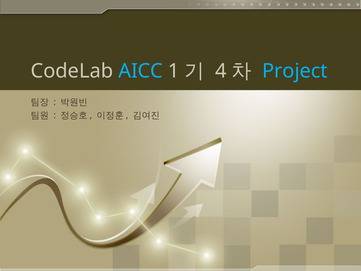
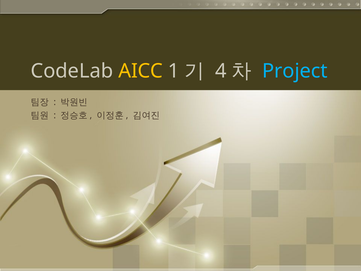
AICC colour: light blue -> yellow
